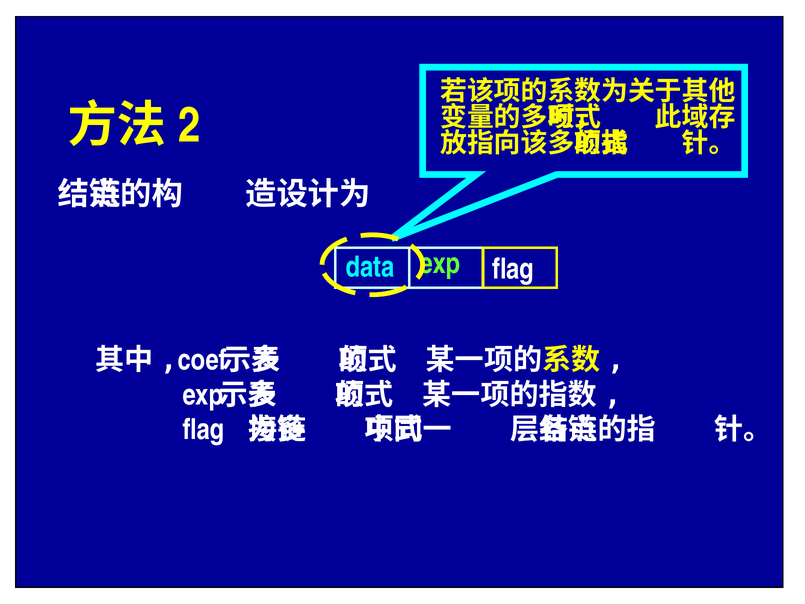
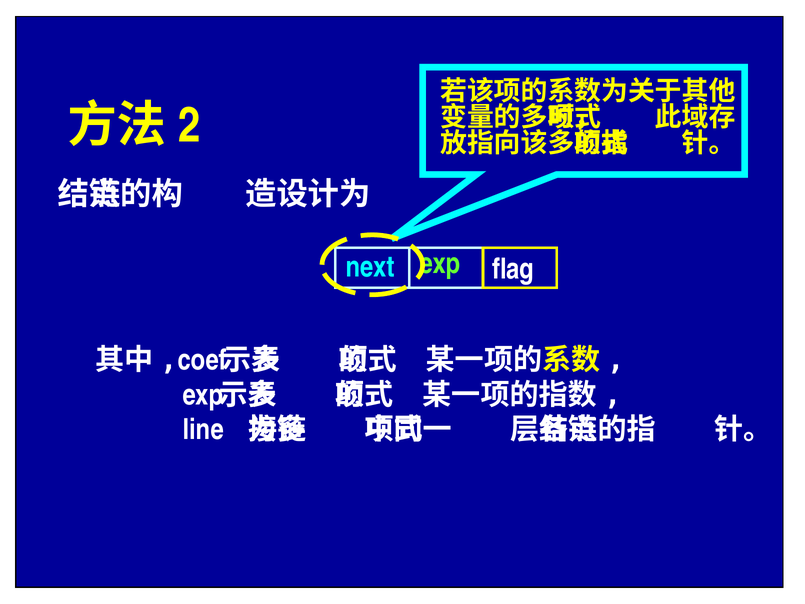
data: data -> next
flag at (203, 430): flag -> line
